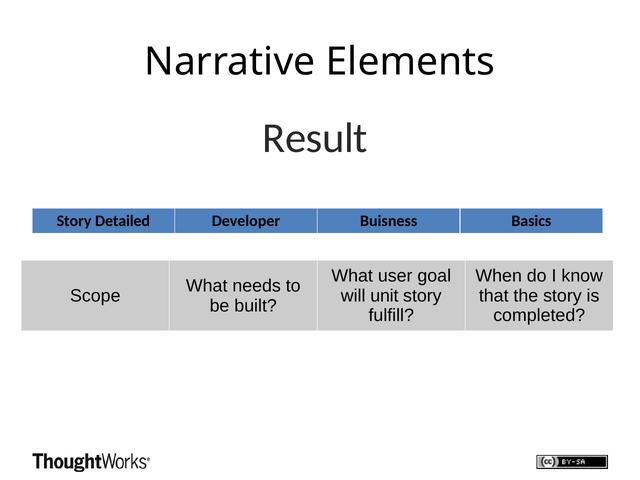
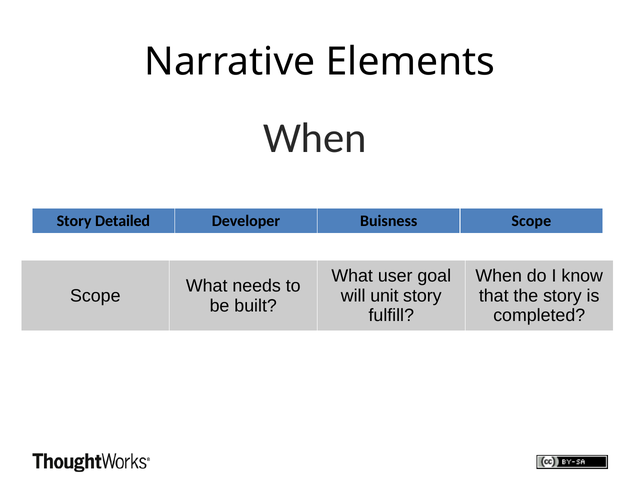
Result at (315, 138): Result -> When
Buisness Basics: Basics -> Scope
